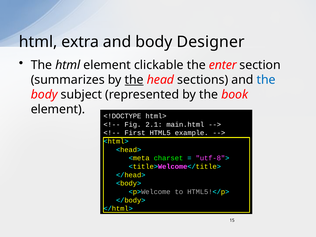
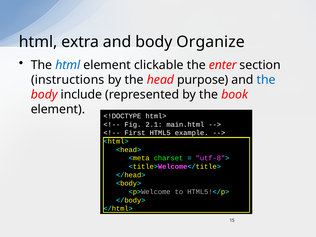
Designer: Designer -> Organize
html at (68, 65) colour: black -> blue
summarizes: summarizes -> instructions
the at (134, 80) underline: present -> none
sections: sections -> purpose
subject: subject -> include
